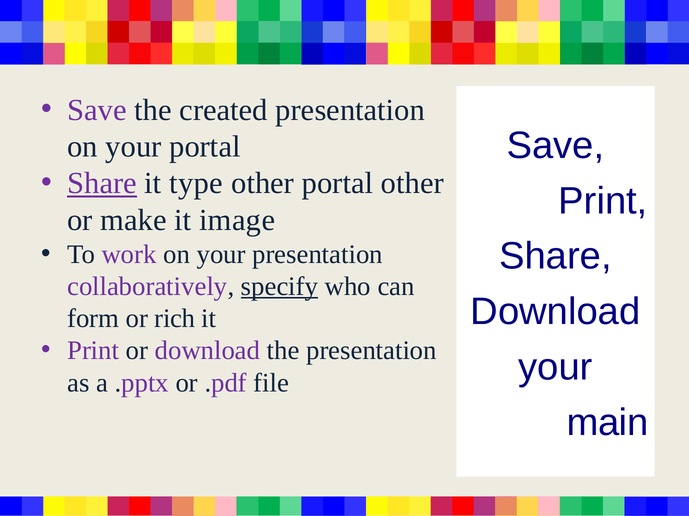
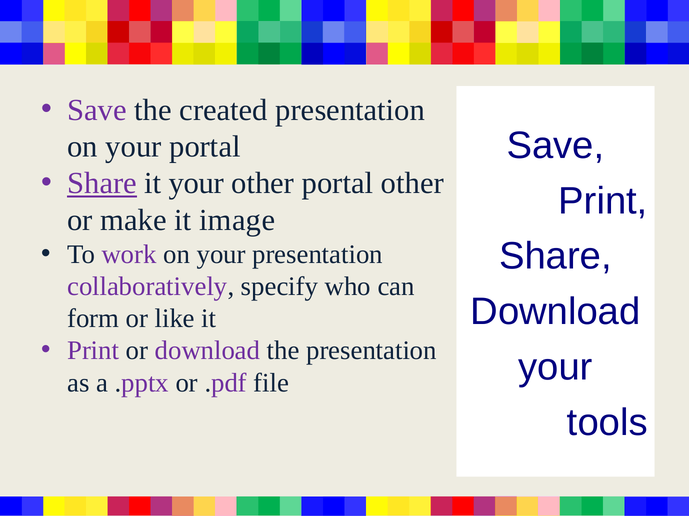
it type: type -> your
specify underline: present -> none
rich: rich -> like
main: main -> tools
